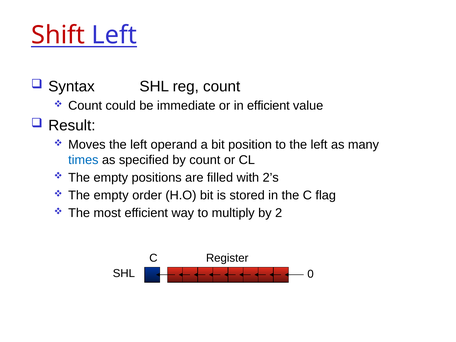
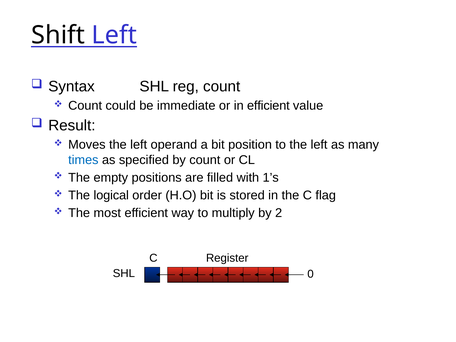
Shift colour: red -> black
2’s: 2’s -> 1’s
empty at (111, 195): empty -> logical
